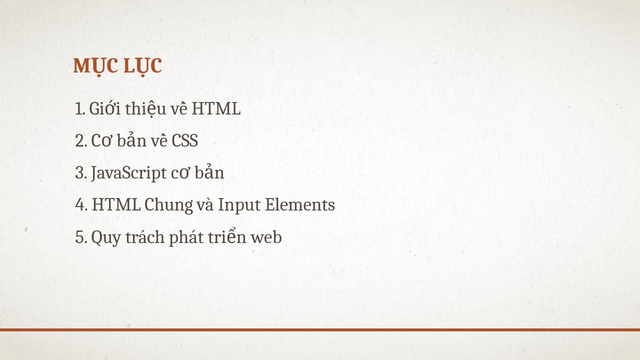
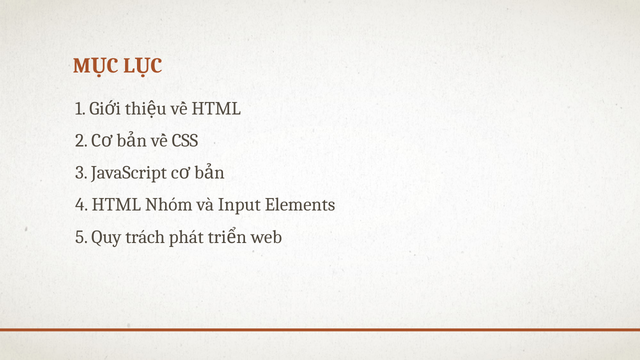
Chung: Chung -> Nhóm
